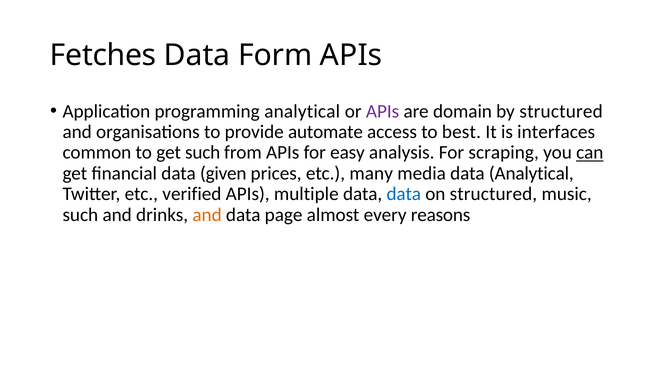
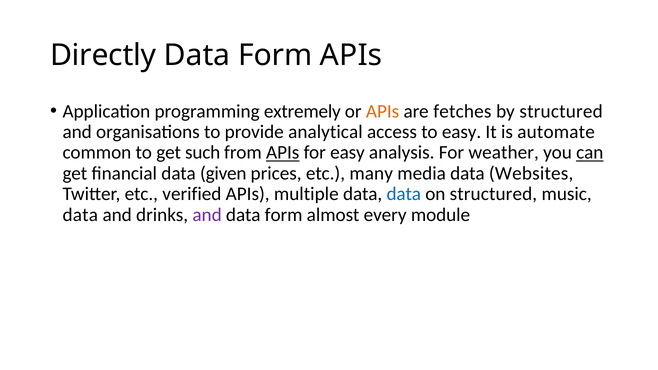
Fetches: Fetches -> Directly
programming analytical: analytical -> extremely
APIs at (383, 111) colour: purple -> orange
domain: domain -> fetches
automate: automate -> analytical
to best: best -> easy
interfaces: interfaces -> automate
APIs at (283, 153) underline: none -> present
scraping: scraping -> weather
data Analytical: Analytical -> Websites
such at (80, 215): such -> data
and at (207, 215) colour: orange -> purple
page at (284, 215): page -> form
reasons: reasons -> module
